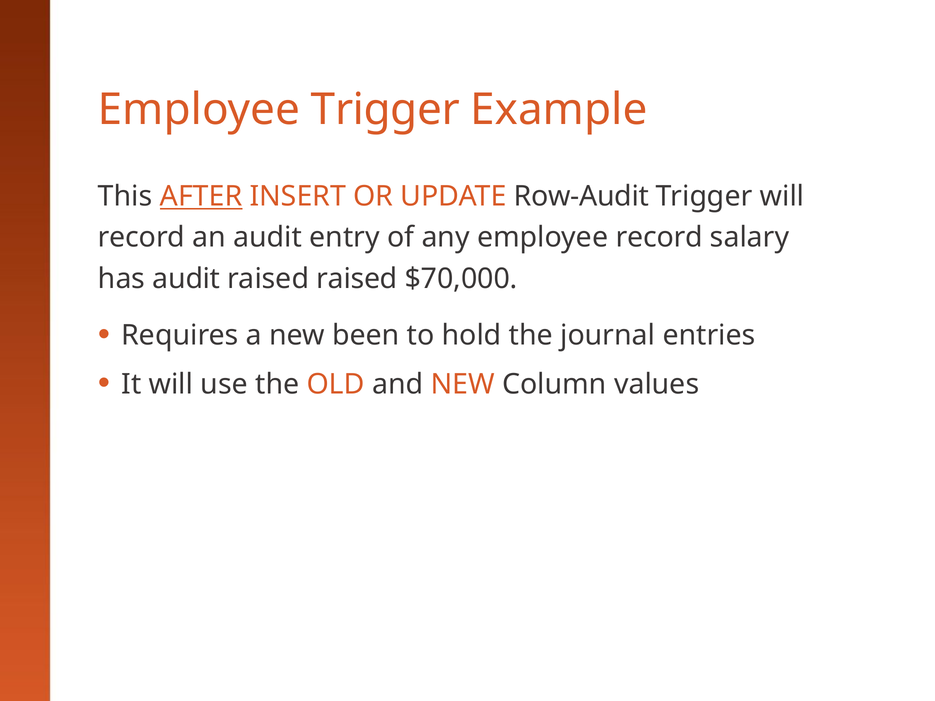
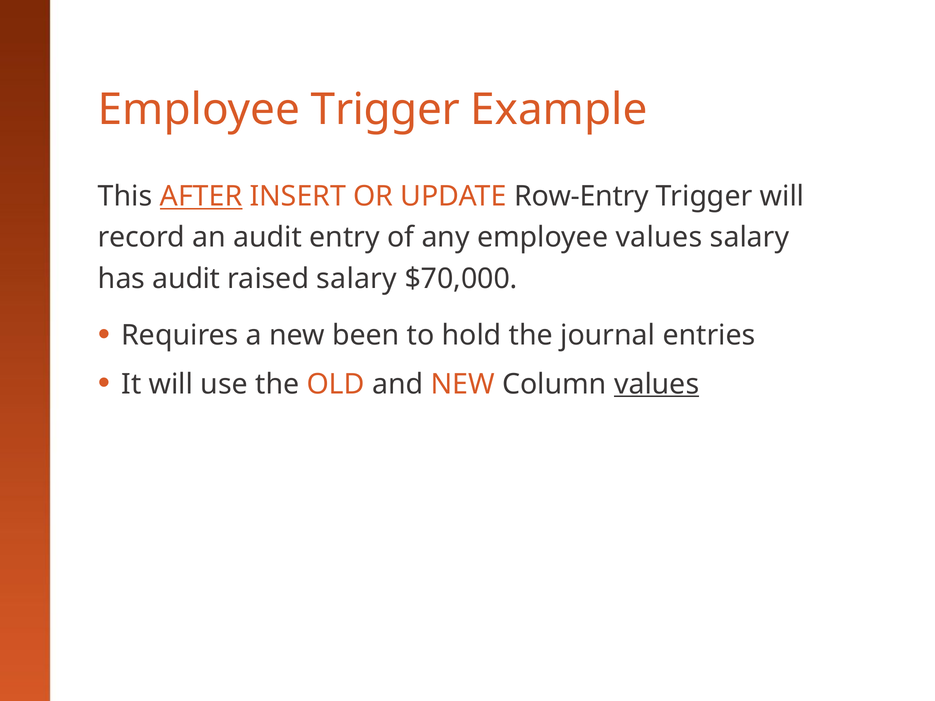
Row-Audit: Row-Audit -> Row-Entry
employee record: record -> values
raised raised: raised -> salary
values at (657, 384) underline: none -> present
